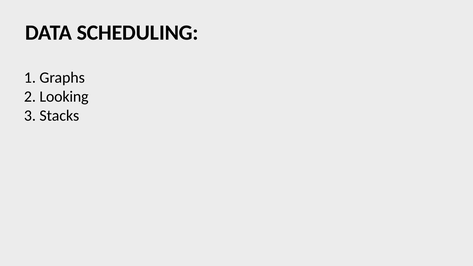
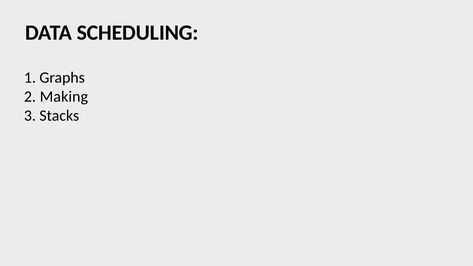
Looking: Looking -> Making
